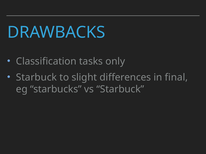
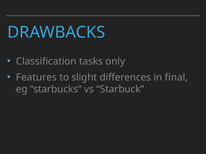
Starbuck at (36, 78): Starbuck -> Features
